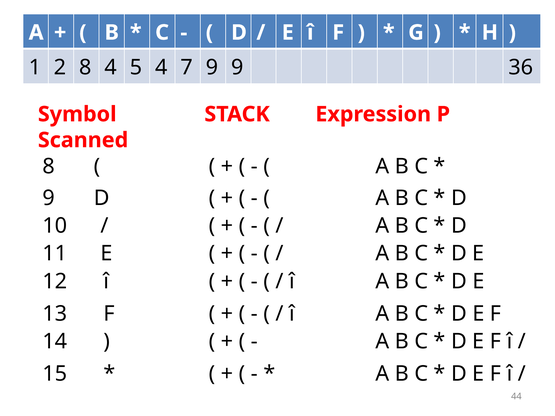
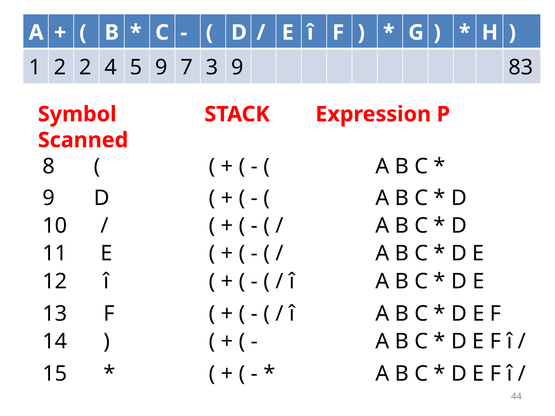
2 8: 8 -> 2
5 4: 4 -> 9
7 9: 9 -> 3
36: 36 -> 83
